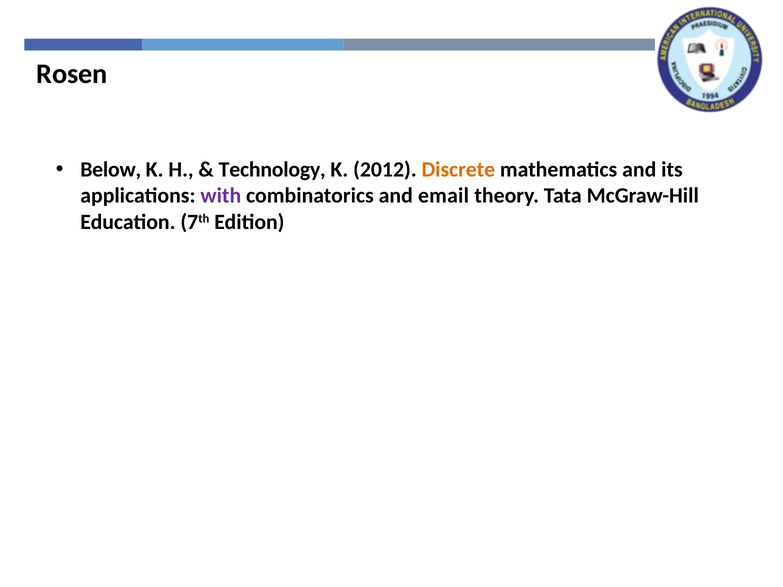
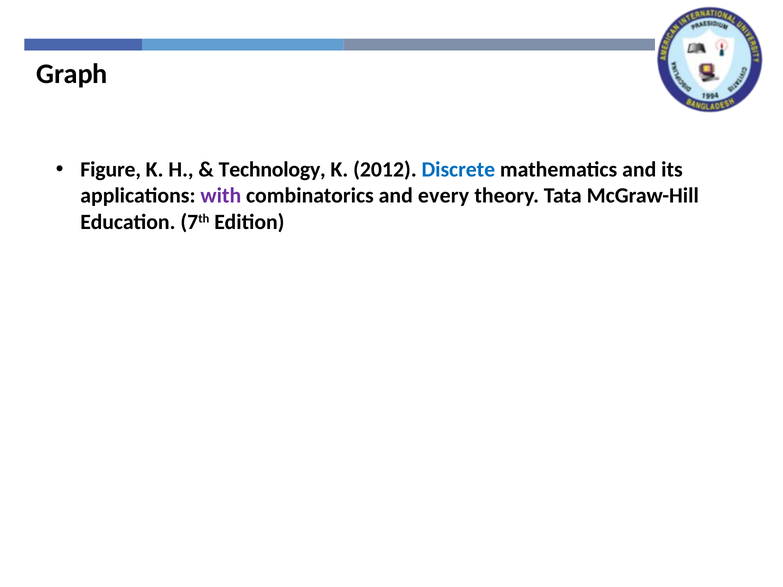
Rosen: Rosen -> Graph
Below: Below -> Figure
Discrete colour: orange -> blue
email: email -> every
